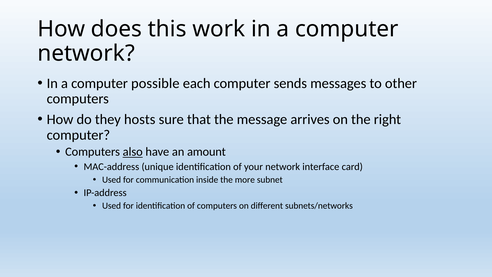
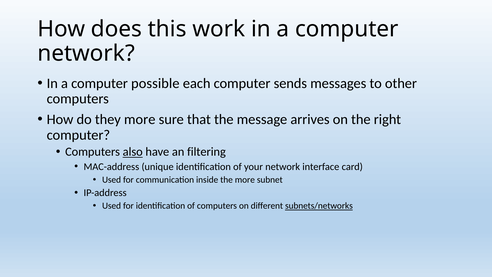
they hosts: hosts -> more
amount: amount -> filtering
subnets/networks underline: none -> present
